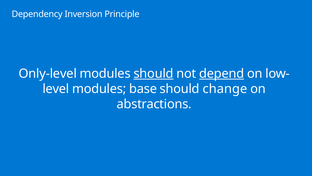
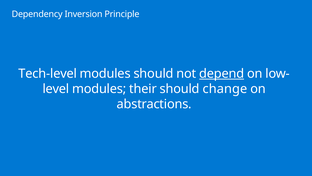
Only-level: Only-level -> Tech-level
should at (154, 73) underline: present -> none
base: base -> their
